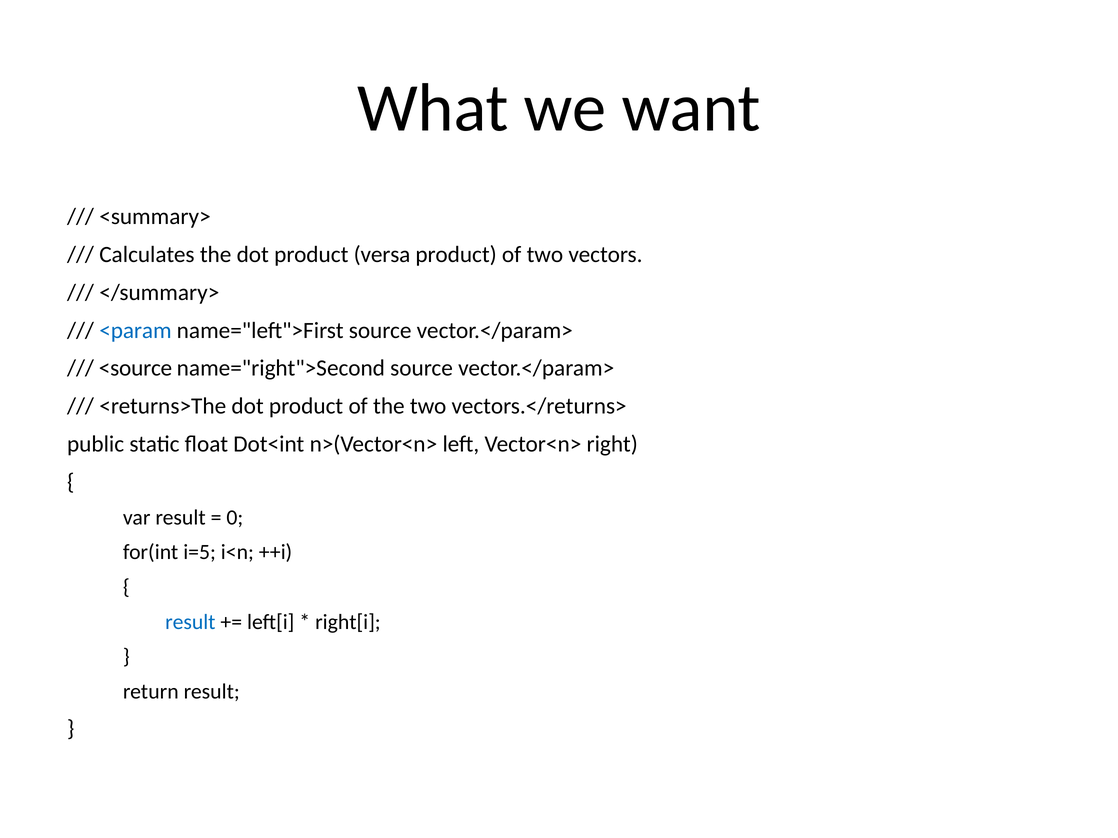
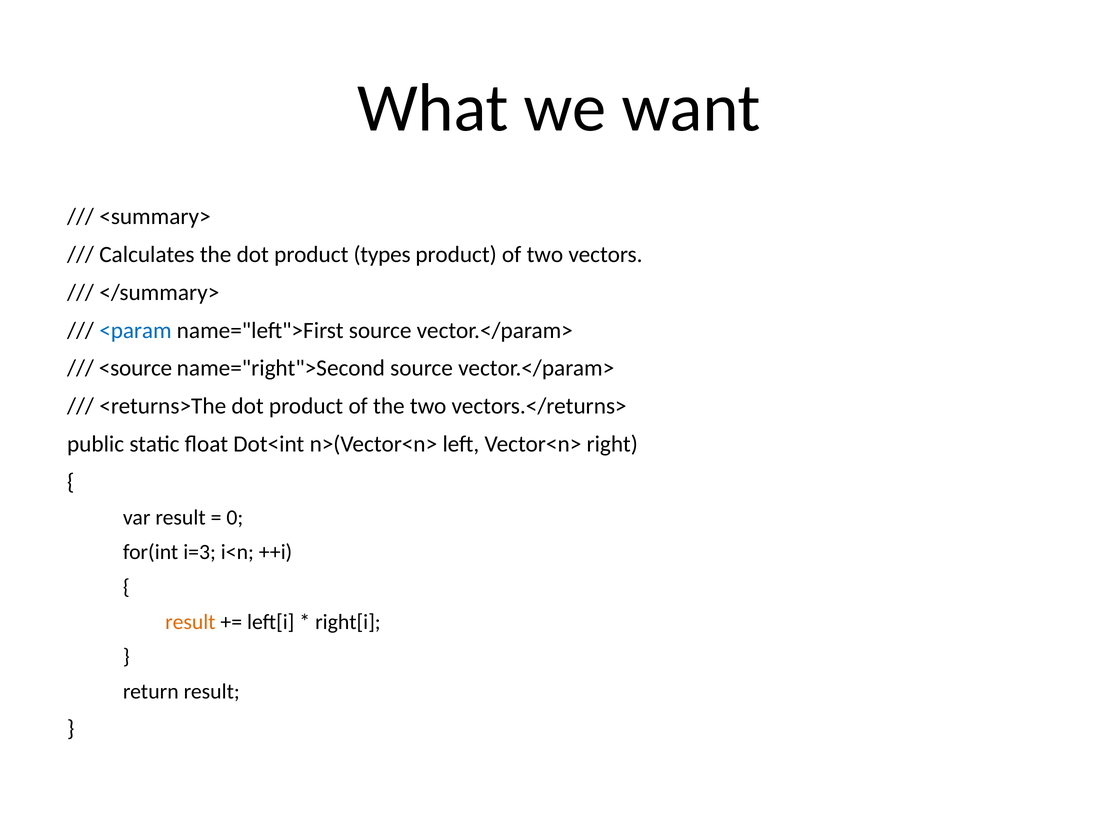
versa: versa -> types
i=5: i=5 -> i=3
result at (190, 622) colour: blue -> orange
